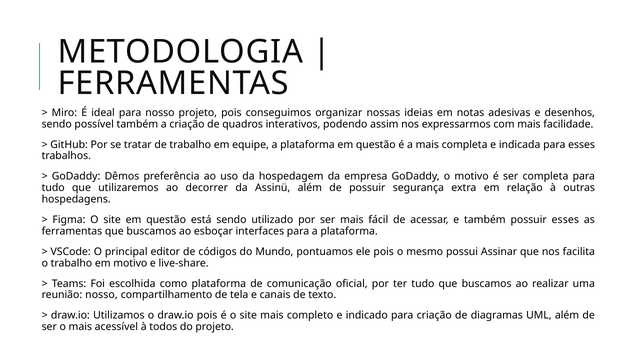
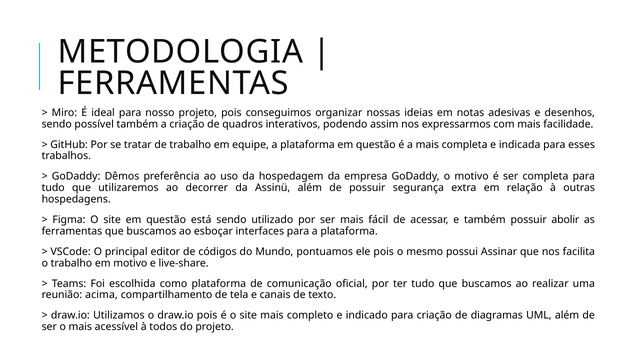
possuir esses: esses -> abolir
reunião nosso: nosso -> acima
